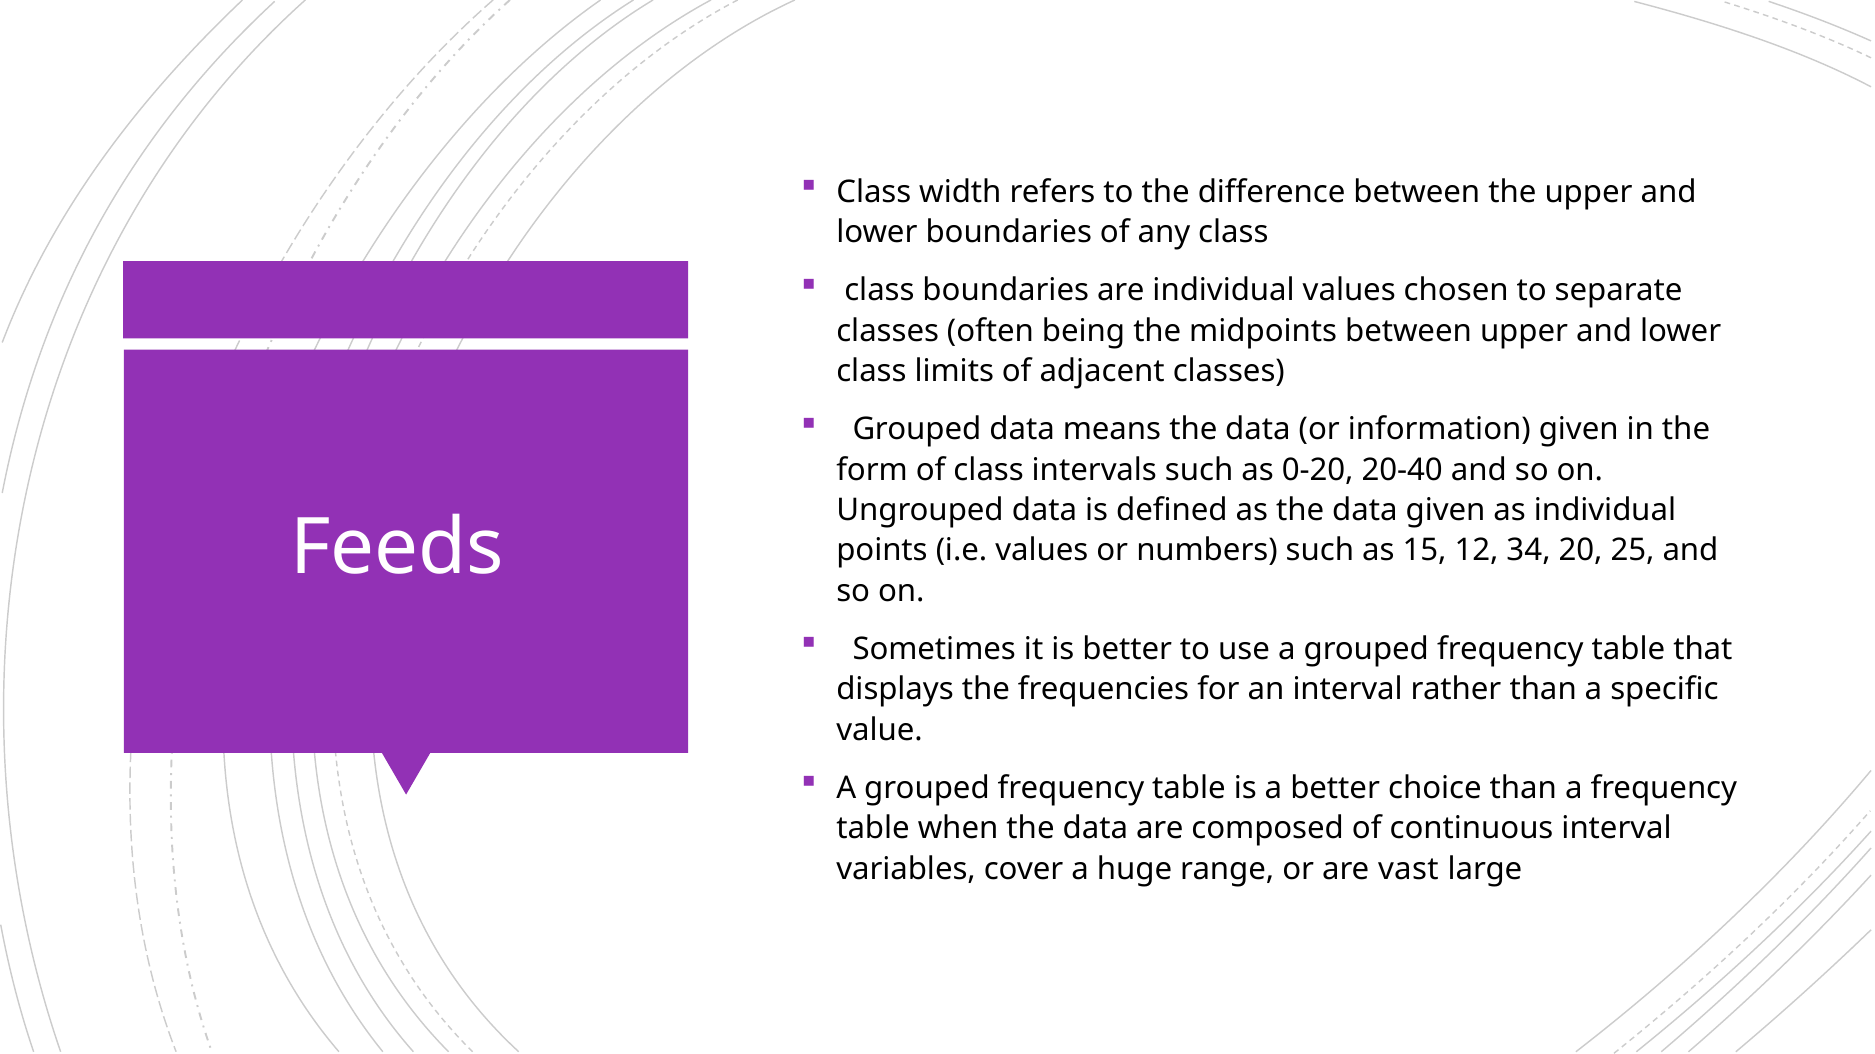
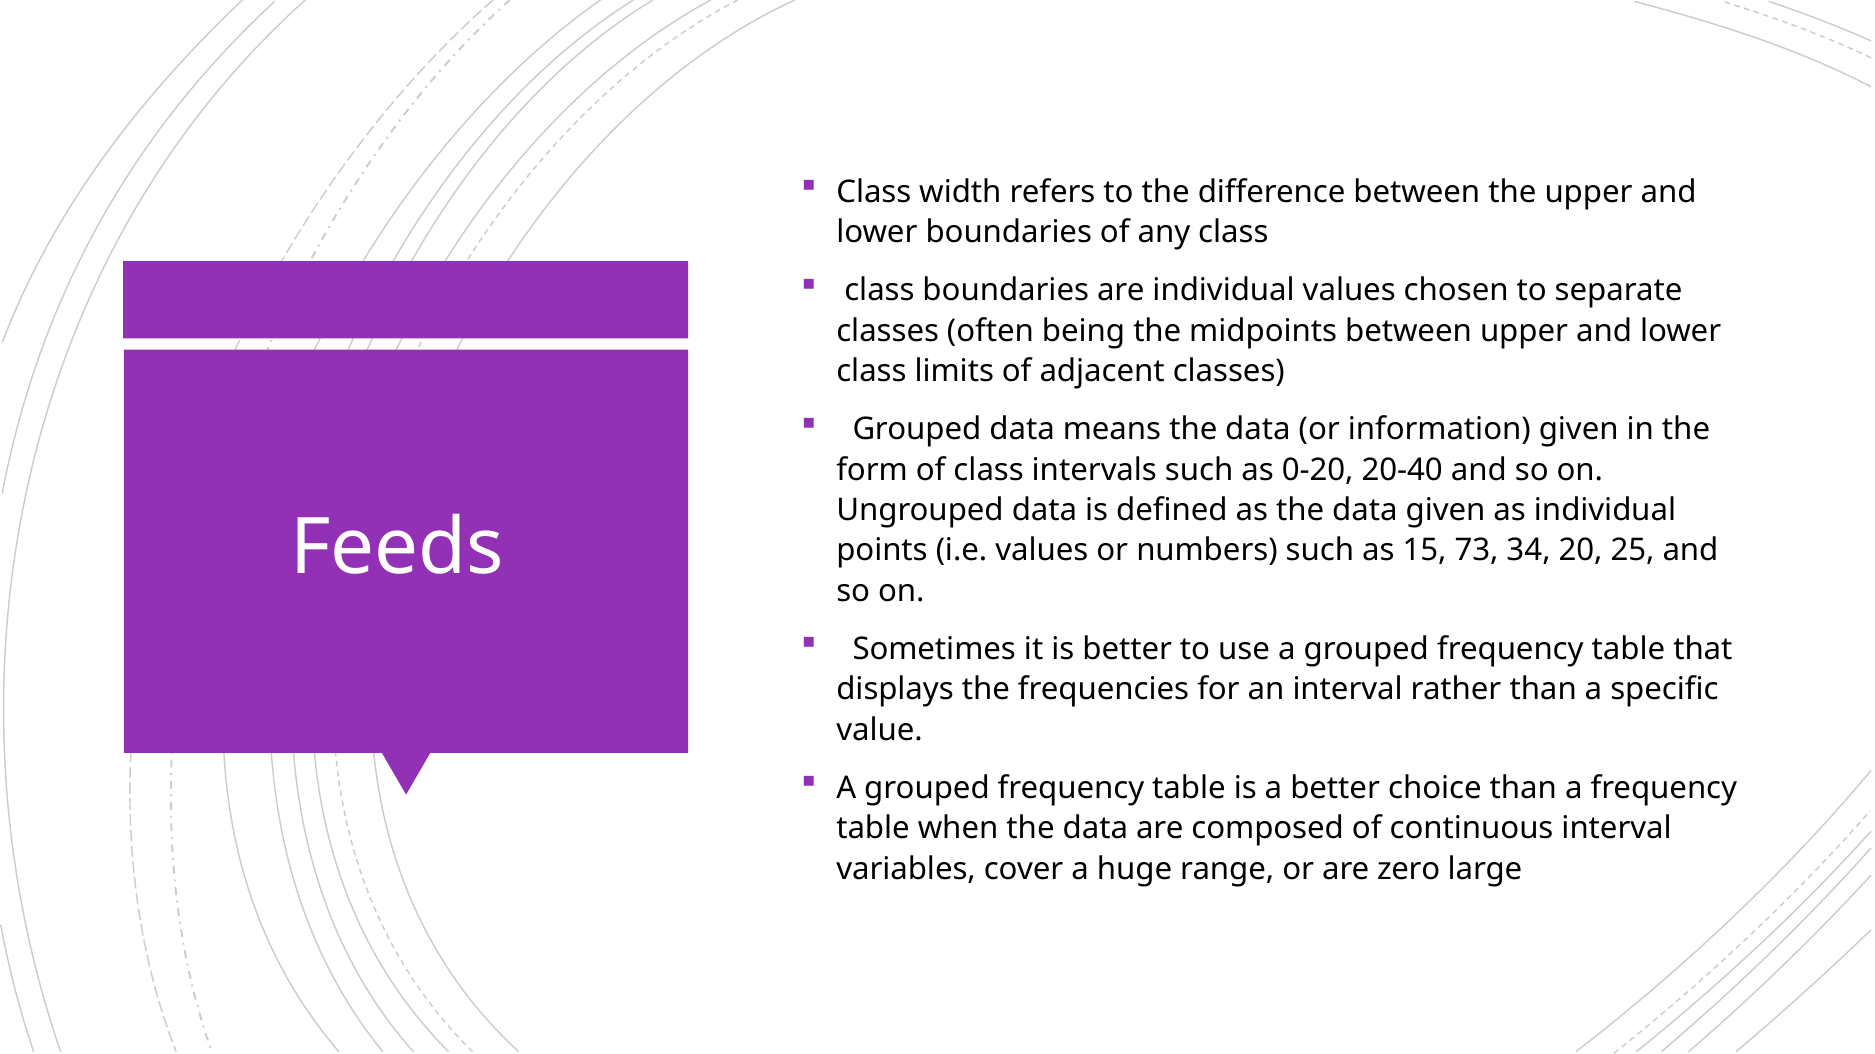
12: 12 -> 73
vast: vast -> zero
